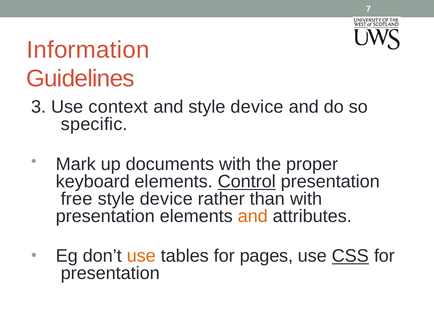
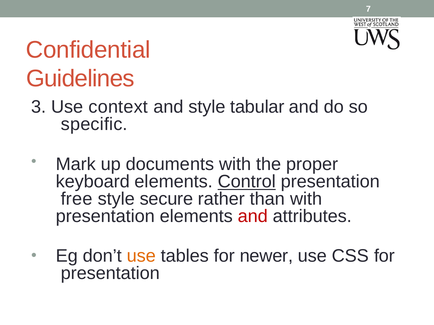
Information: Information -> Confidential
and style device: device -> tabular
device at (166, 199): device -> secure
and at (253, 217) colour: orange -> red
pages: pages -> newer
CSS underline: present -> none
